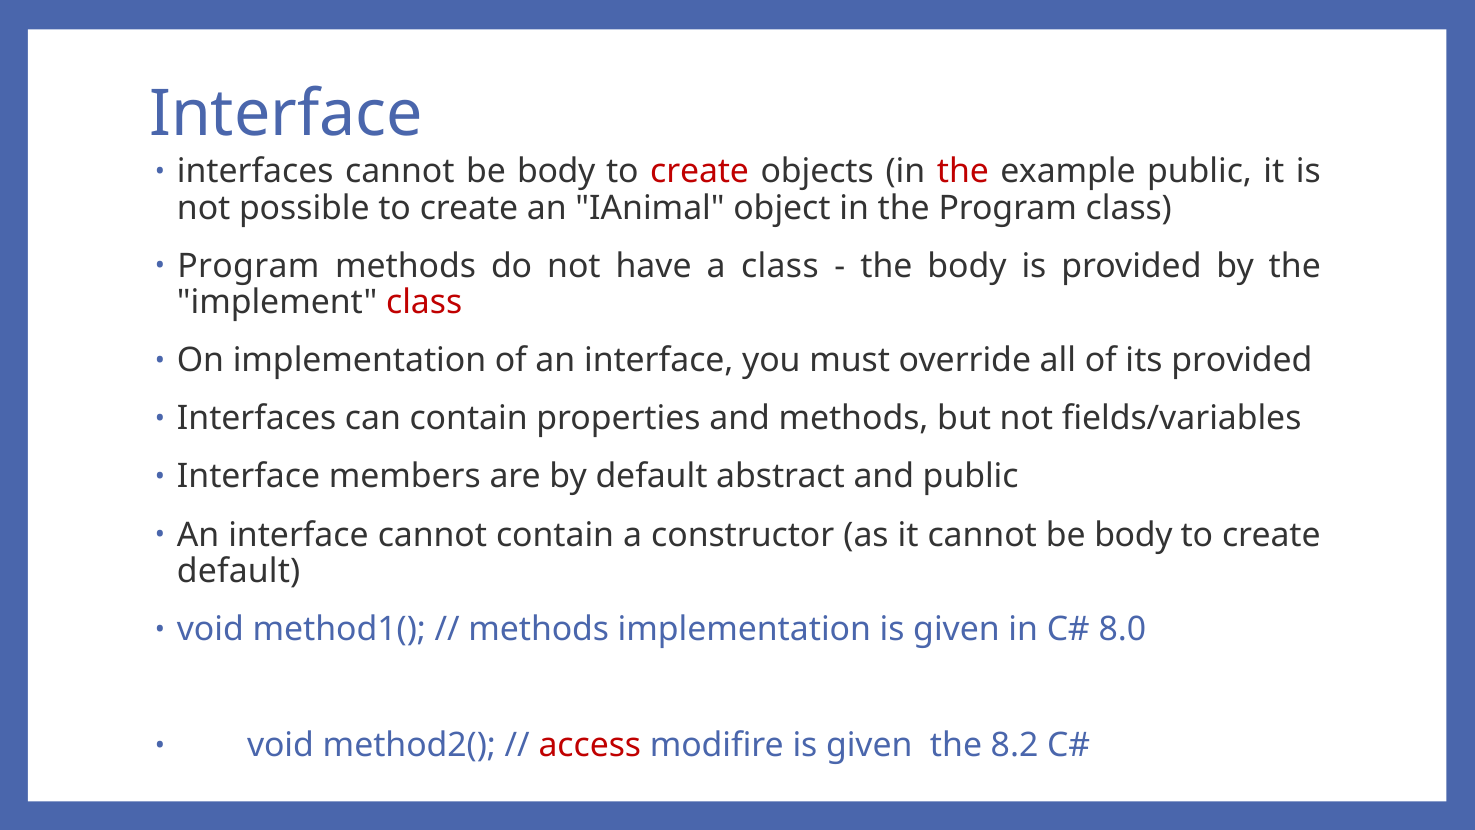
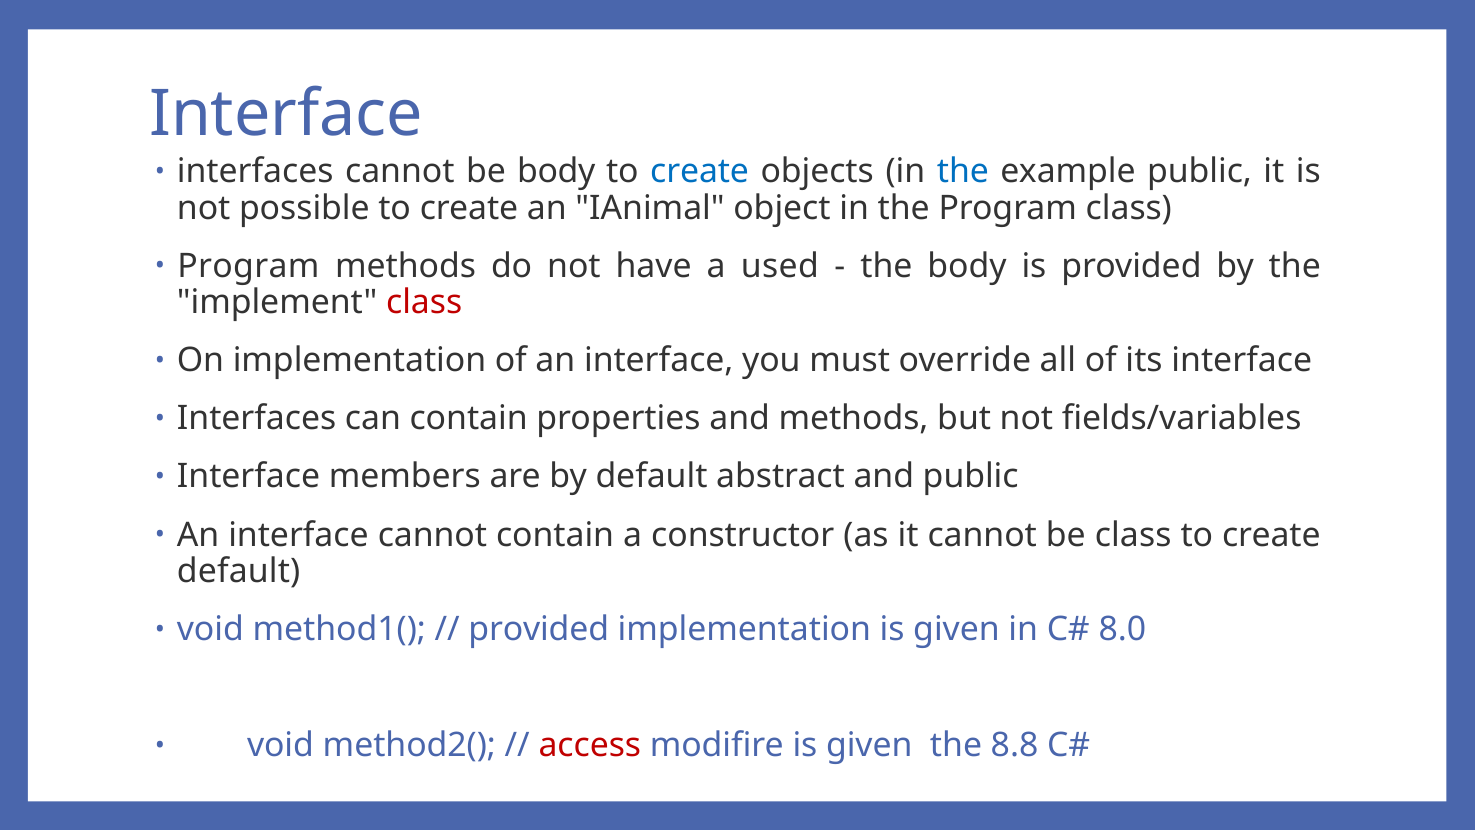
create at (700, 172) colour: red -> blue
the at (963, 172) colour: red -> blue
a class: class -> used
its provided: provided -> interface
it cannot be body: body -> class
methods at (539, 629): methods -> provided
8.2: 8.2 -> 8.8
